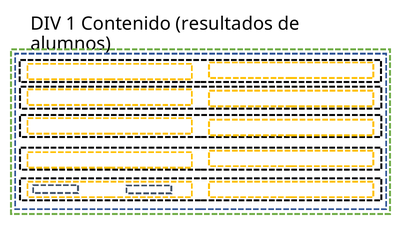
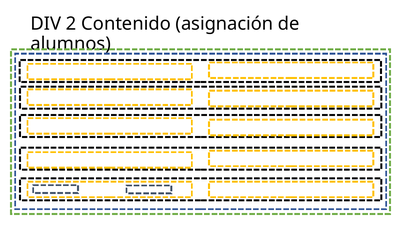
1: 1 -> 2
resultados: resultados -> asignación
